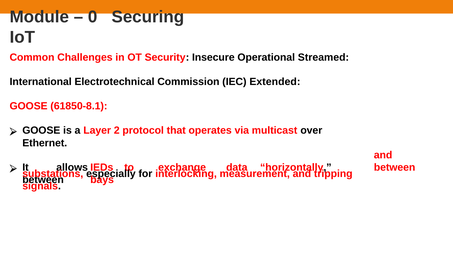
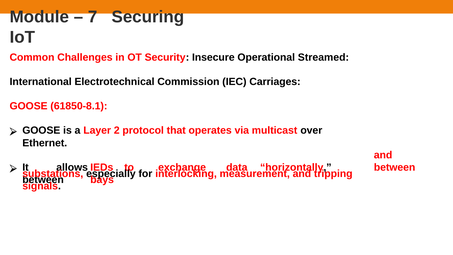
0: 0 -> 7
Extended: Extended -> Carriages
